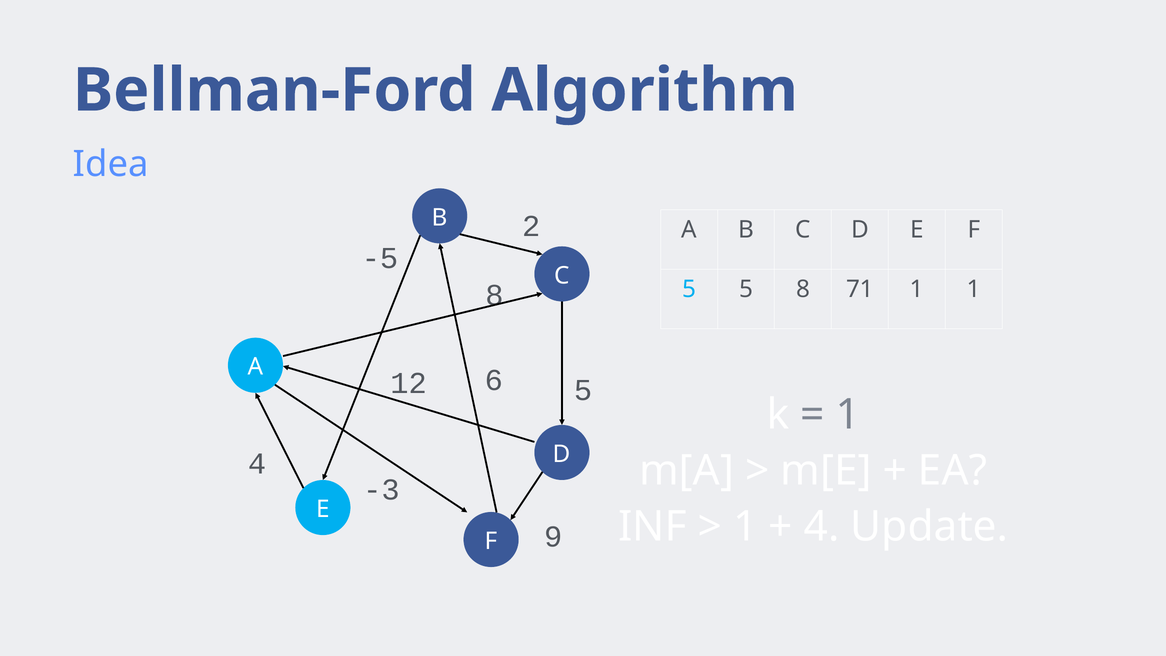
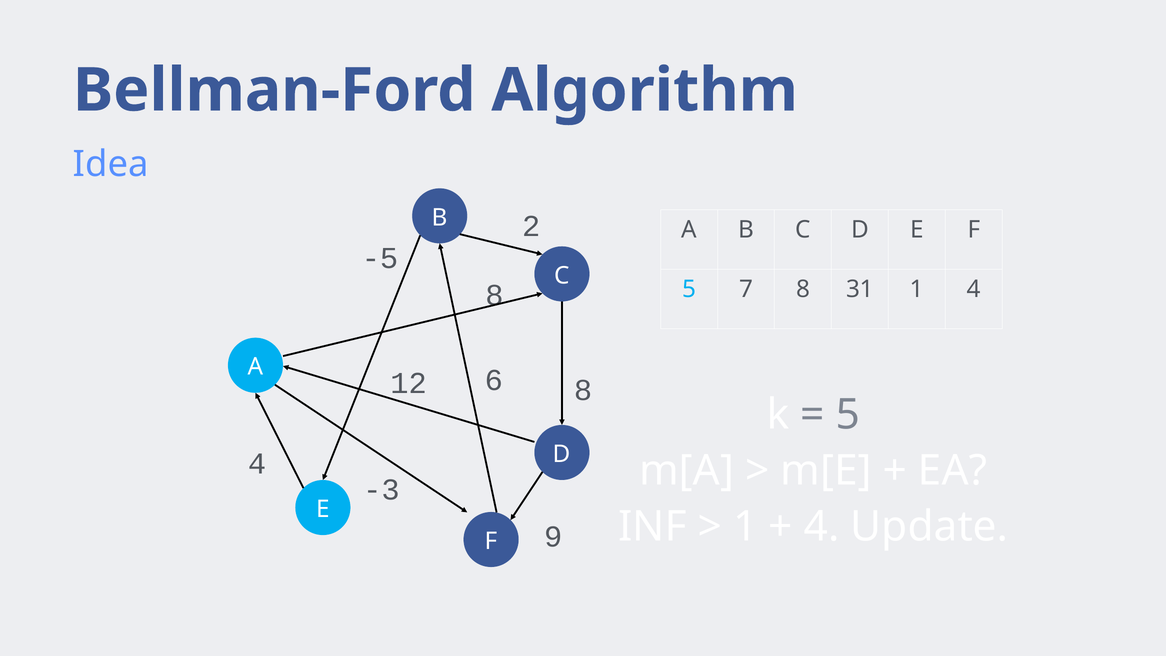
5 5: 5 -> 7
71: 71 -> 31
1 1: 1 -> 4
5 at (583, 390): 5 -> 8
1 at (848, 415): 1 -> 5
